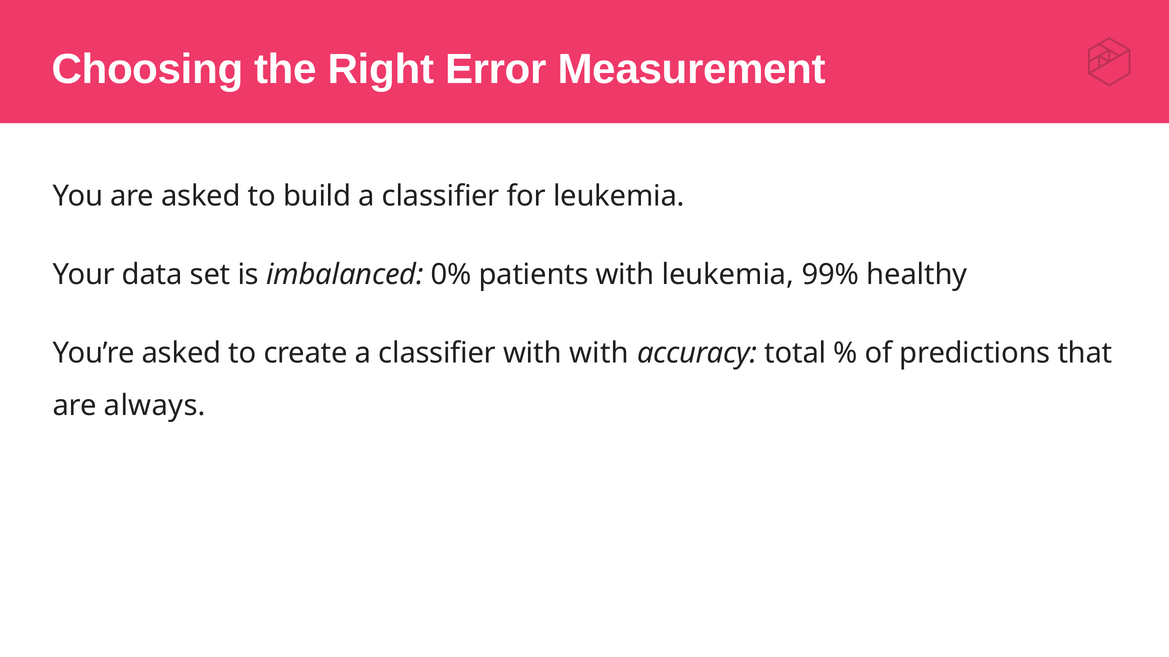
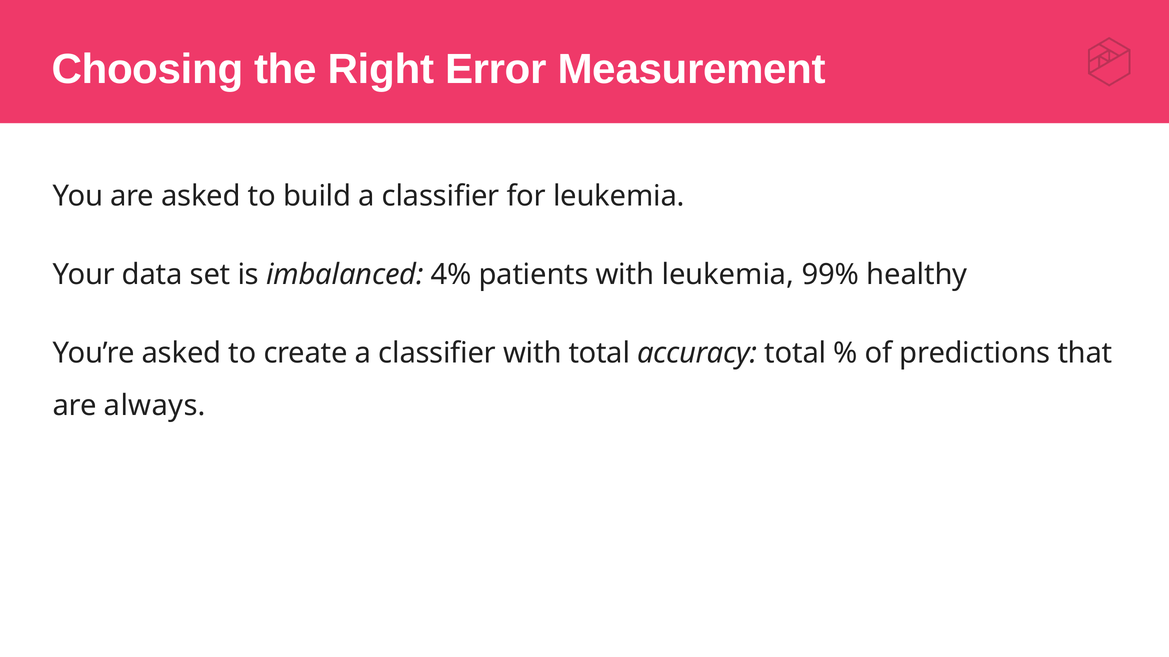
0%: 0% -> 4%
with with: with -> total
